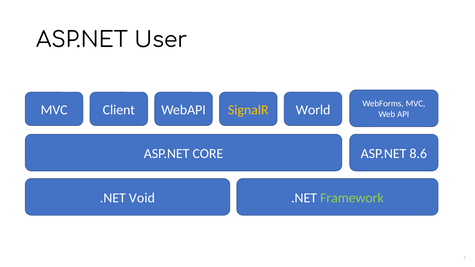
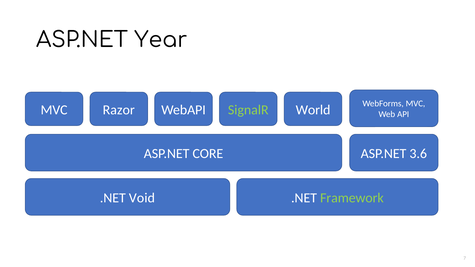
User: User -> Year
Client: Client -> Razor
SignalR colour: yellow -> light green
8.6: 8.6 -> 3.6
